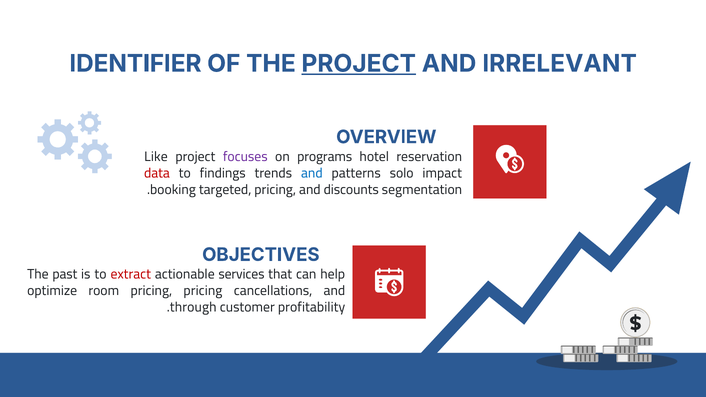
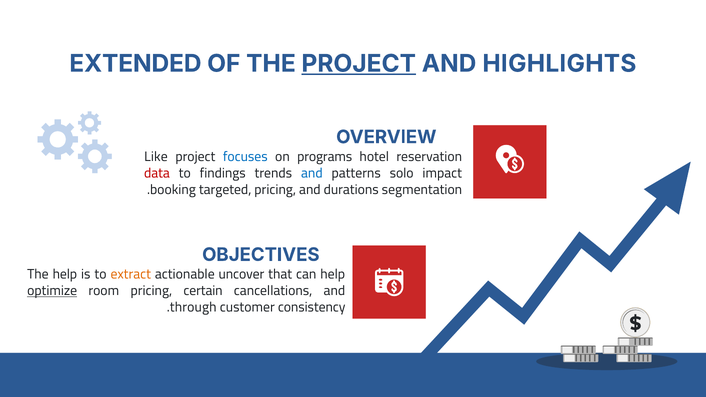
IDENTIFIER: IDENTIFIER -> EXTENDED
IRRELEVANT: IRRELEVANT -> HIGHLIGHTS
focuses colour: purple -> blue
discounts: discounts -> durations
The past: past -> help
extract colour: red -> orange
services: services -> uncover
optimize underline: none -> present
pricing pricing: pricing -> certain
profitability: profitability -> consistency
